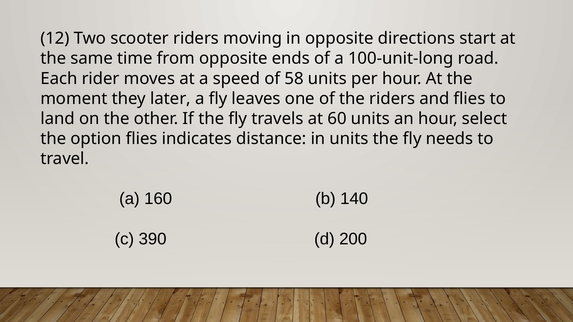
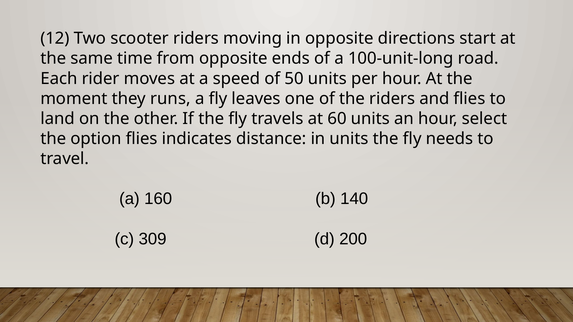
58: 58 -> 50
later: later -> runs
390: 390 -> 309
